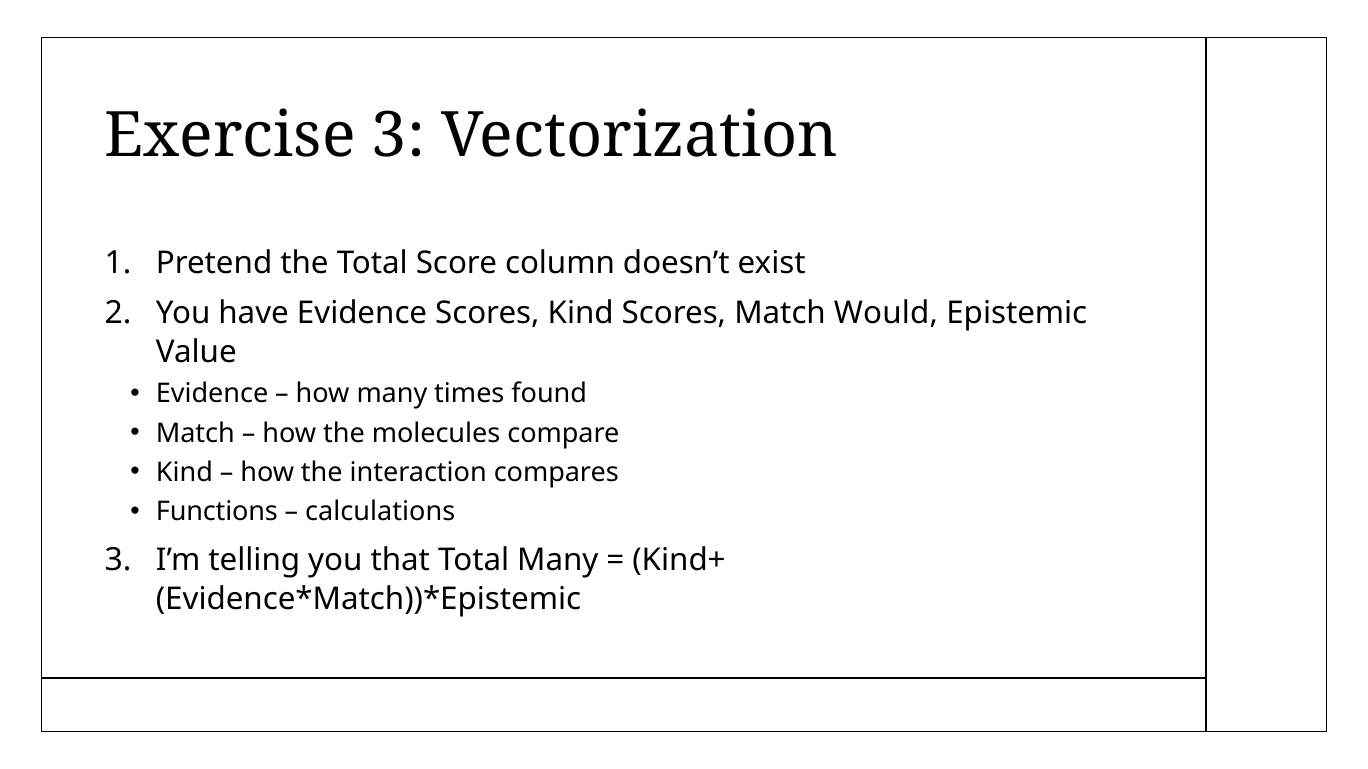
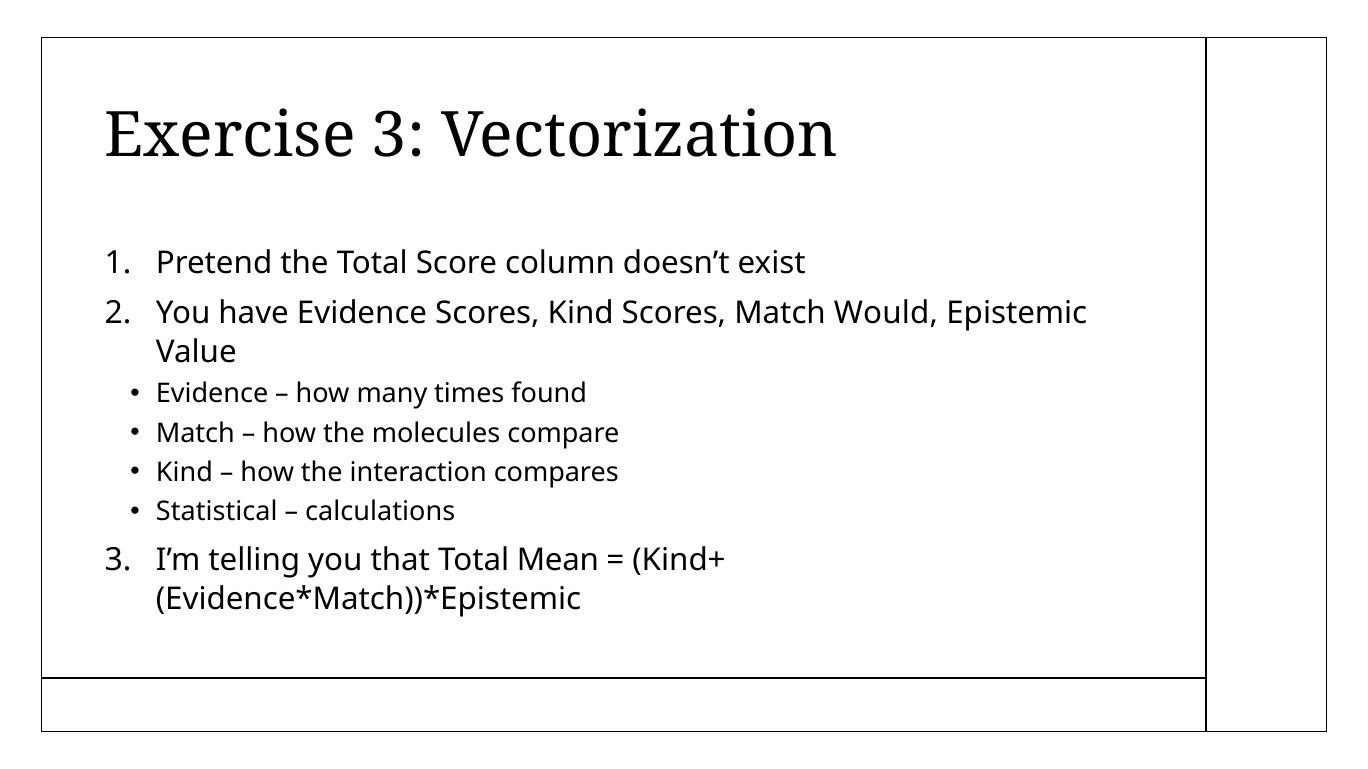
Functions: Functions -> Statistical
Total Many: Many -> Mean
